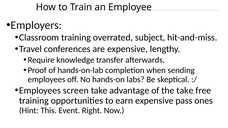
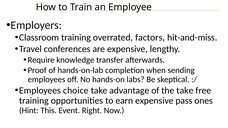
subject: subject -> factors
screen: screen -> choice
